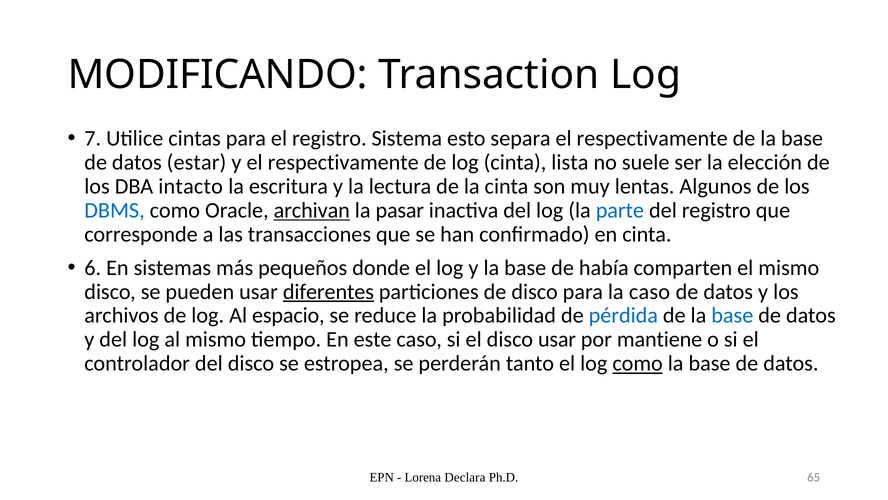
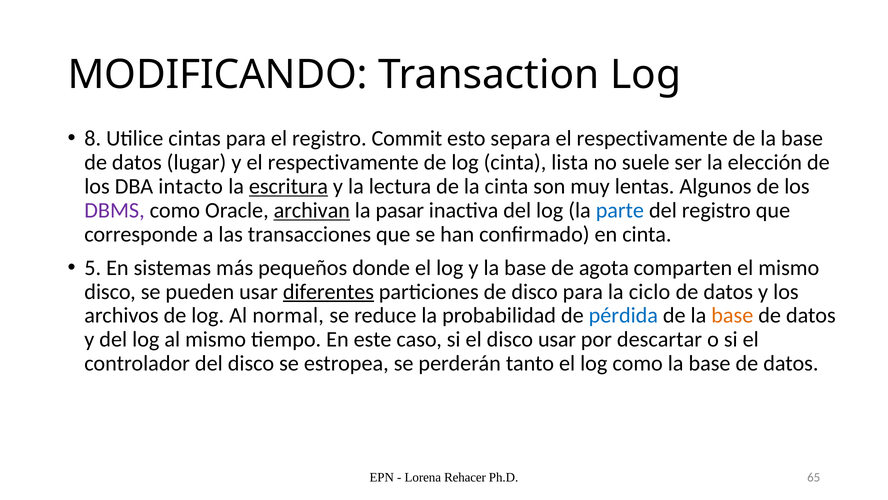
7: 7 -> 8
Sistema: Sistema -> Commit
estar: estar -> lugar
escritura underline: none -> present
DBMS colour: blue -> purple
6: 6 -> 5
había: había -> agota
la caso: caso -> ciclo
espacio: espacio -> normal
base at (732, 315) colour: blue -> orange
mantiene: mantiene -> descartar
como at (638, 363) underline: present -> none
Declara: Declara -> Rehacer
